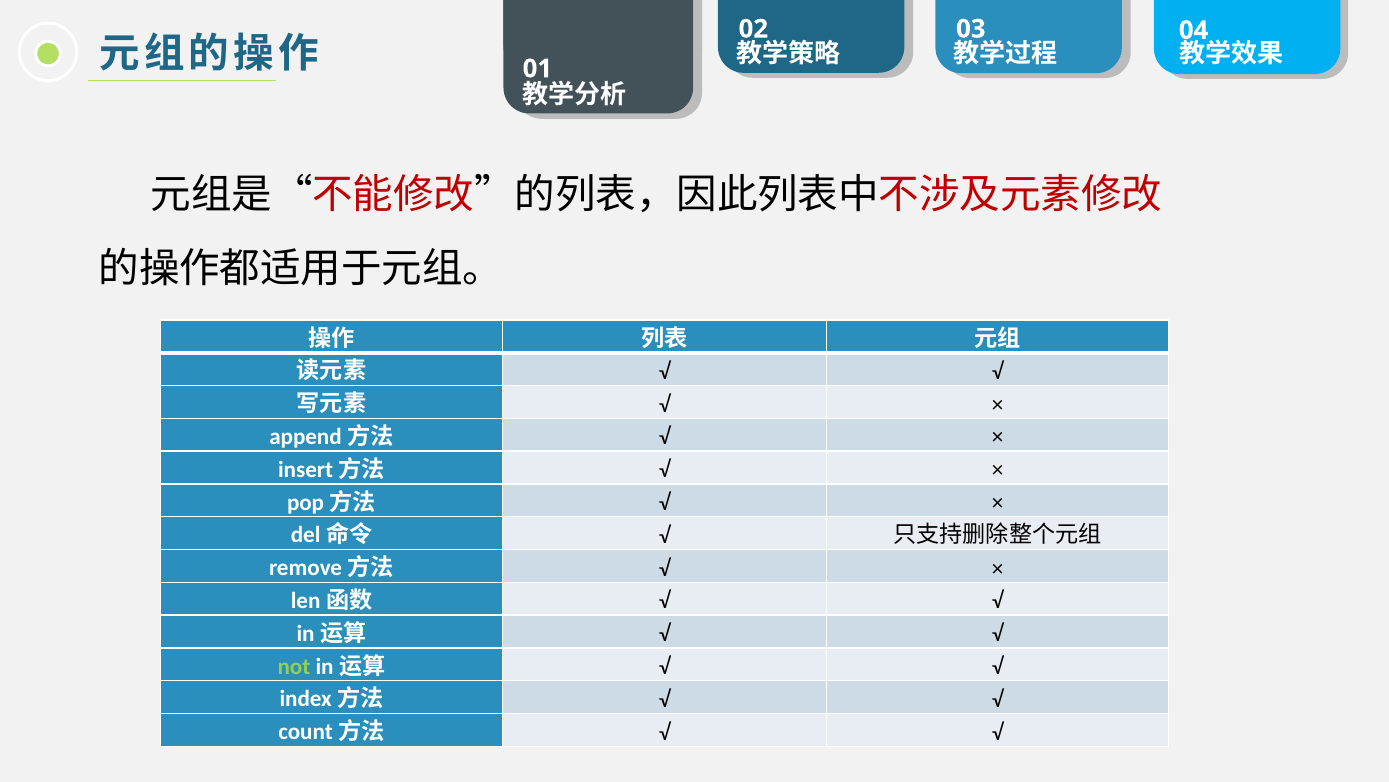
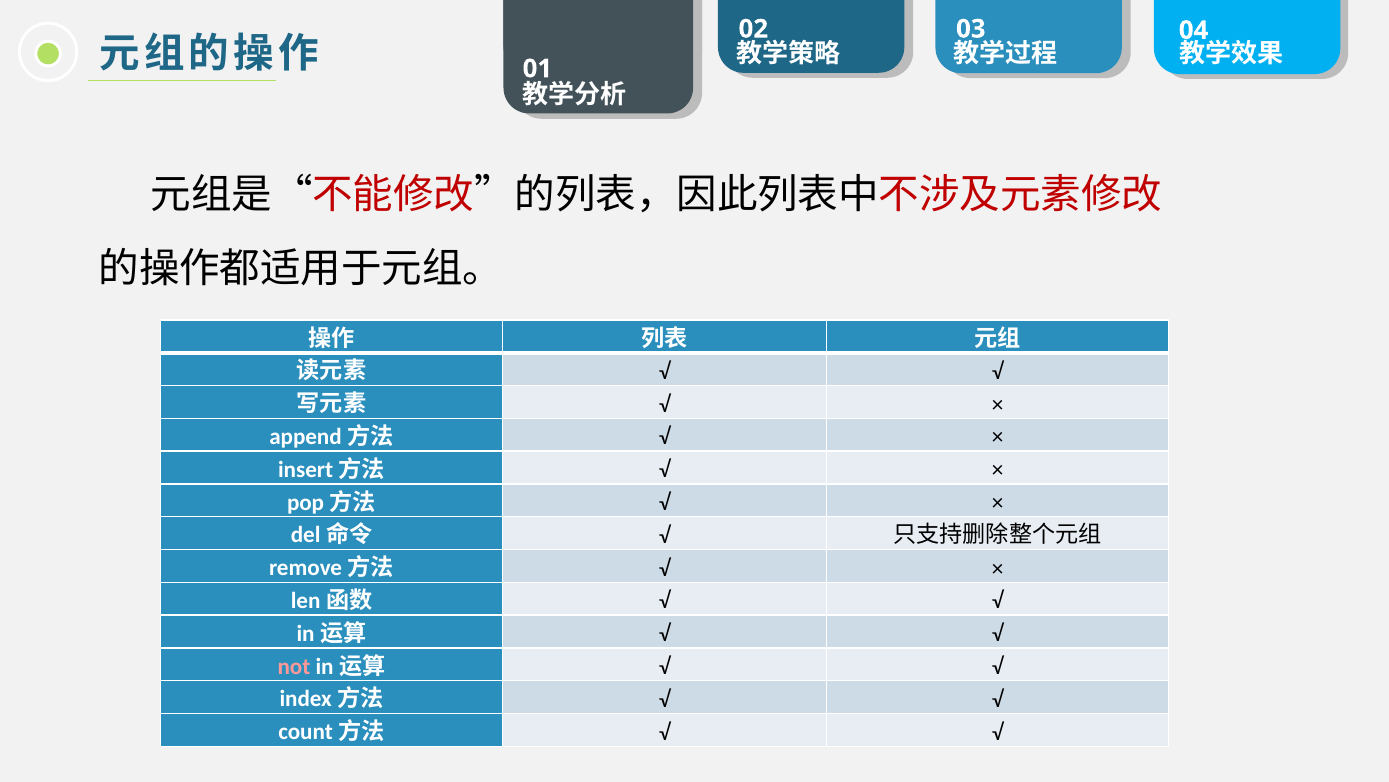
not colour: light green -> pink
